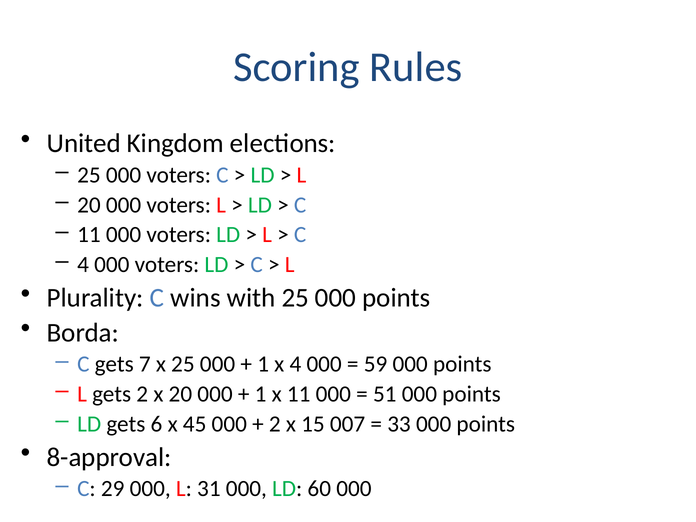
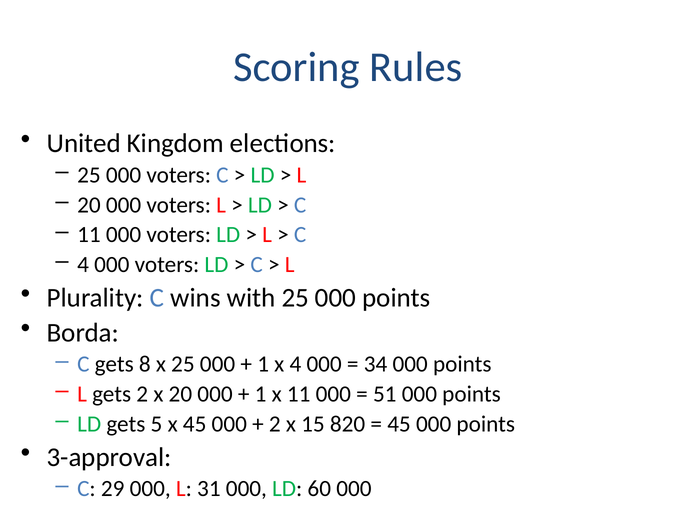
7: 7 -> 8
59: 59 -> 34
6: 6 -> 5
007: 007 -> 820
33 at (399, 424): 33 -> 45
8-approval: 8-approval -> 3-approval
